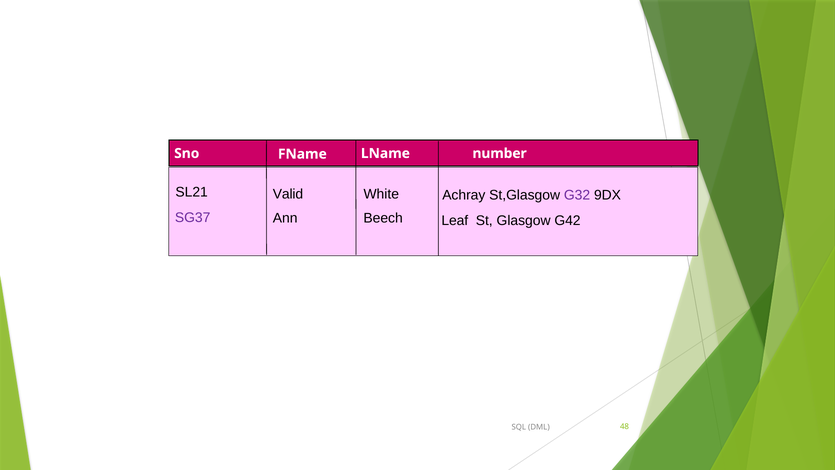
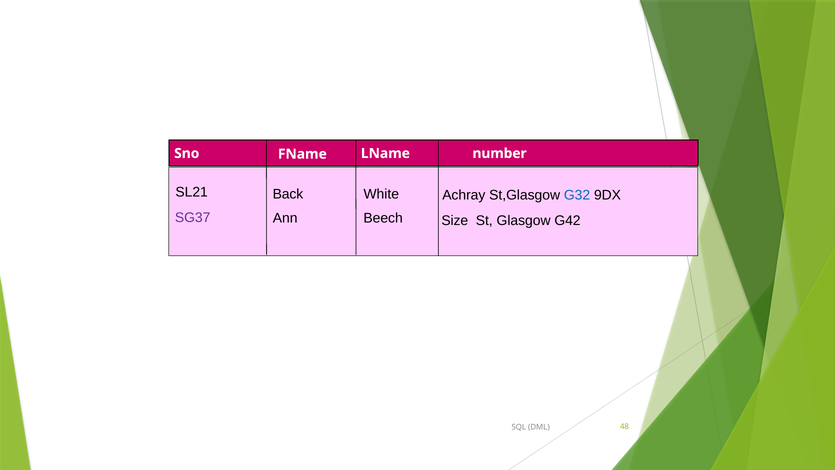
Valid: Valid -> Back
G32 colour: purple -> blue
Leaf: Leaf -> Size
